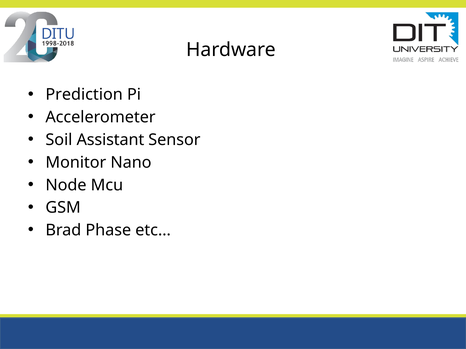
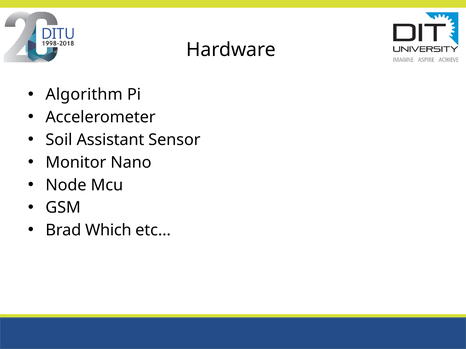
Prediction: Prediction -> Algorithm
Phase: Phase -> Which
